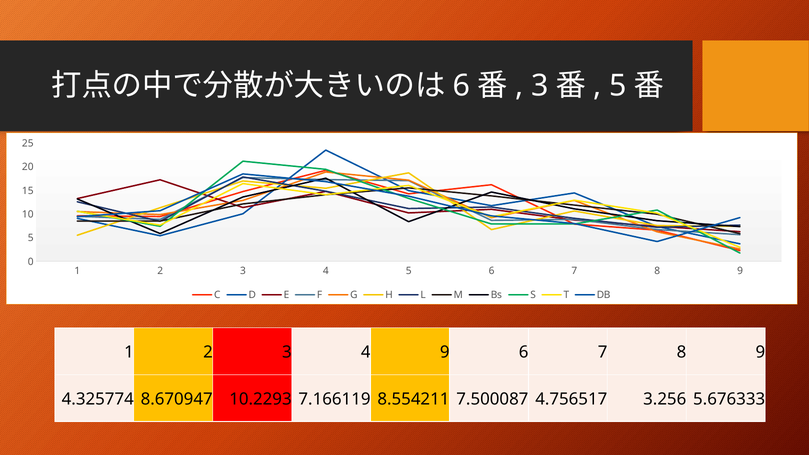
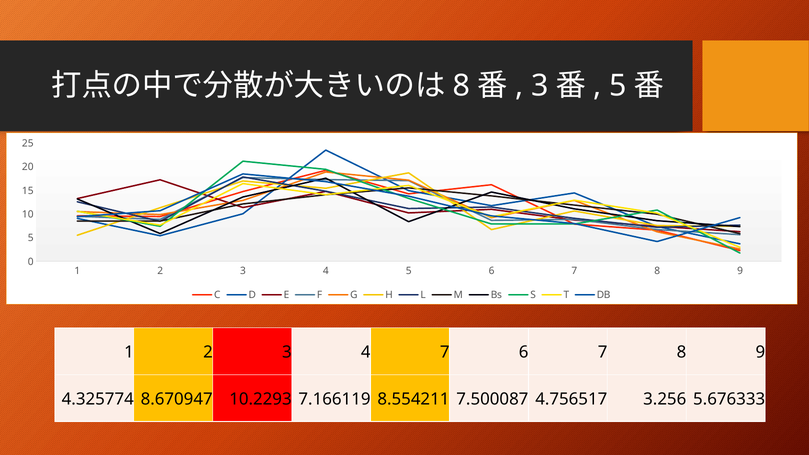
6 at (462, 86): 6 -> 8
4 9: 9 -> 7
